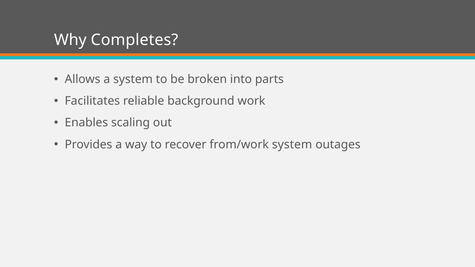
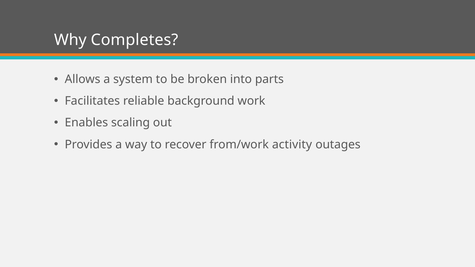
from/work system: system -> activity
